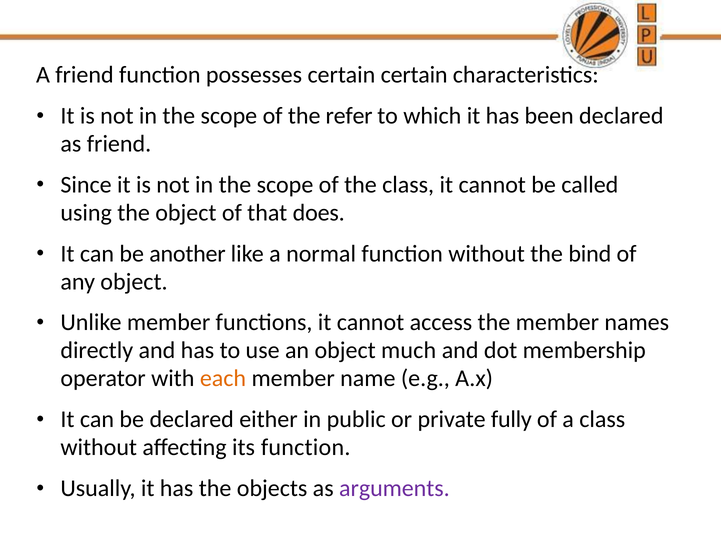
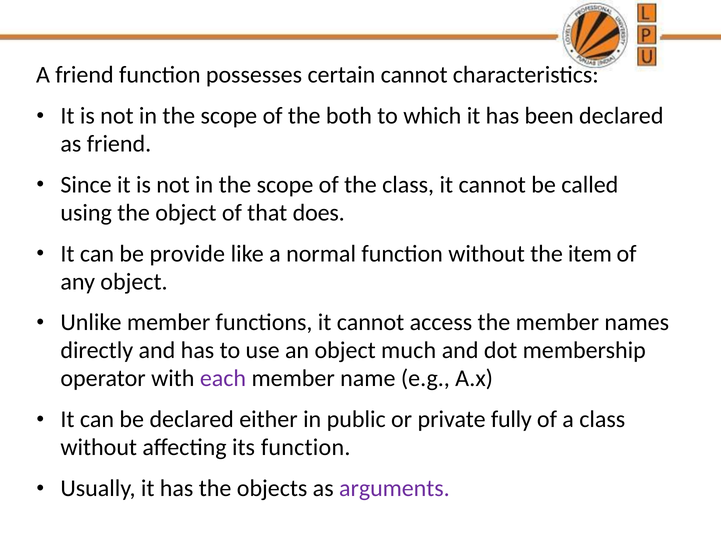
certain certain: certain -> cannot
refer: refer -> both
another: another -> provide
bind: bind -> item
each colour: orange -> purple
